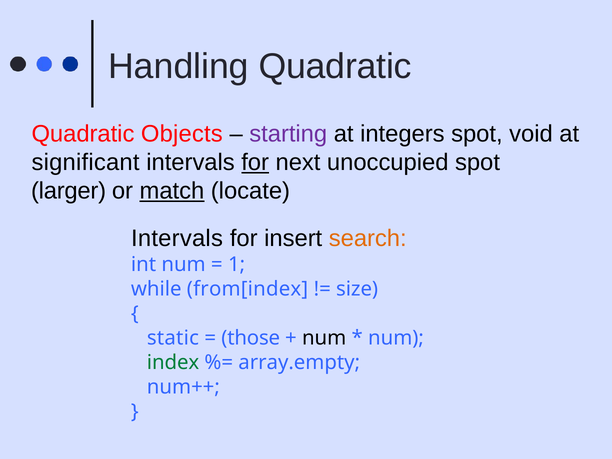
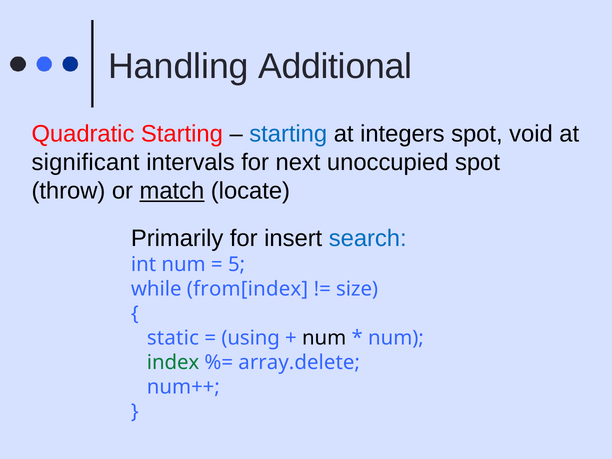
Handling Quadratic: Quadratic -> Additional
Quadratic Objects: Objects -> Starting
starting at (288, 134) colour: purple -> blue
for at (255, 162) underline: present -> none
larger: larger -> throw
Intervals at (177, 238): Intervals -> Primarily
search colour: orange -> blue
1: 1 -> 5
those: those -> using
array.empty: array.empty -> array.delete
